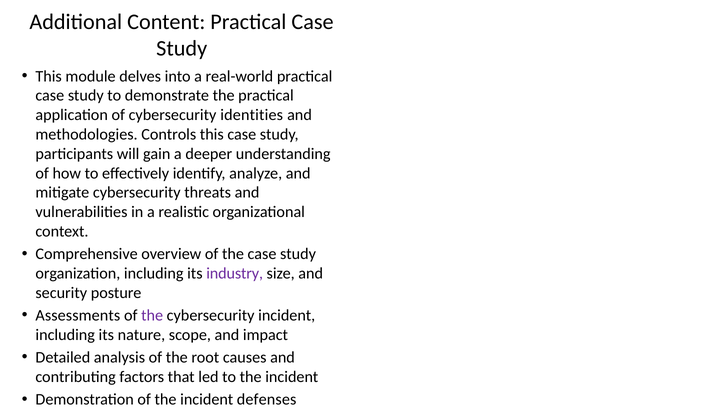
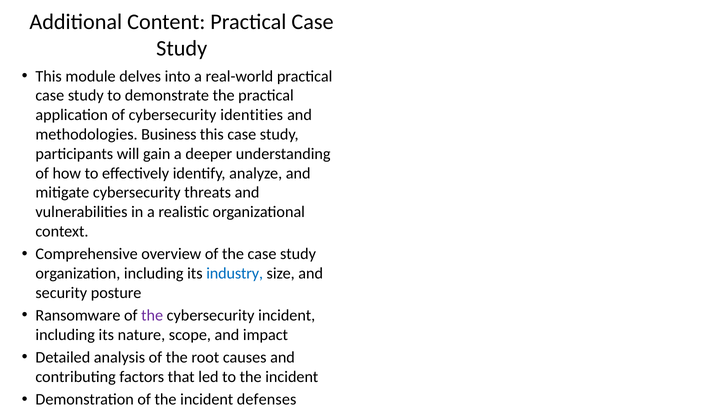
methodologies Controls: Controls -> Business
industry colour: purple -> blue
Assessments: Assessments -> Ransomware
